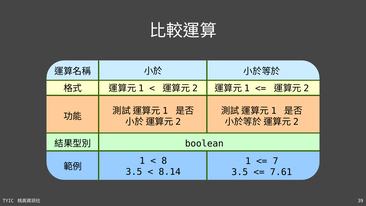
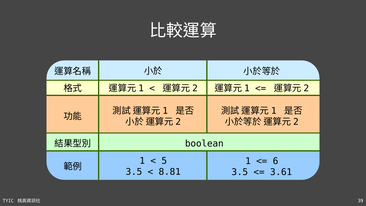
8: 8 -> 5
7: 7 -> 6
8.14: 8.14 -> 8.81
7.61: 7.61 -> 3.61
